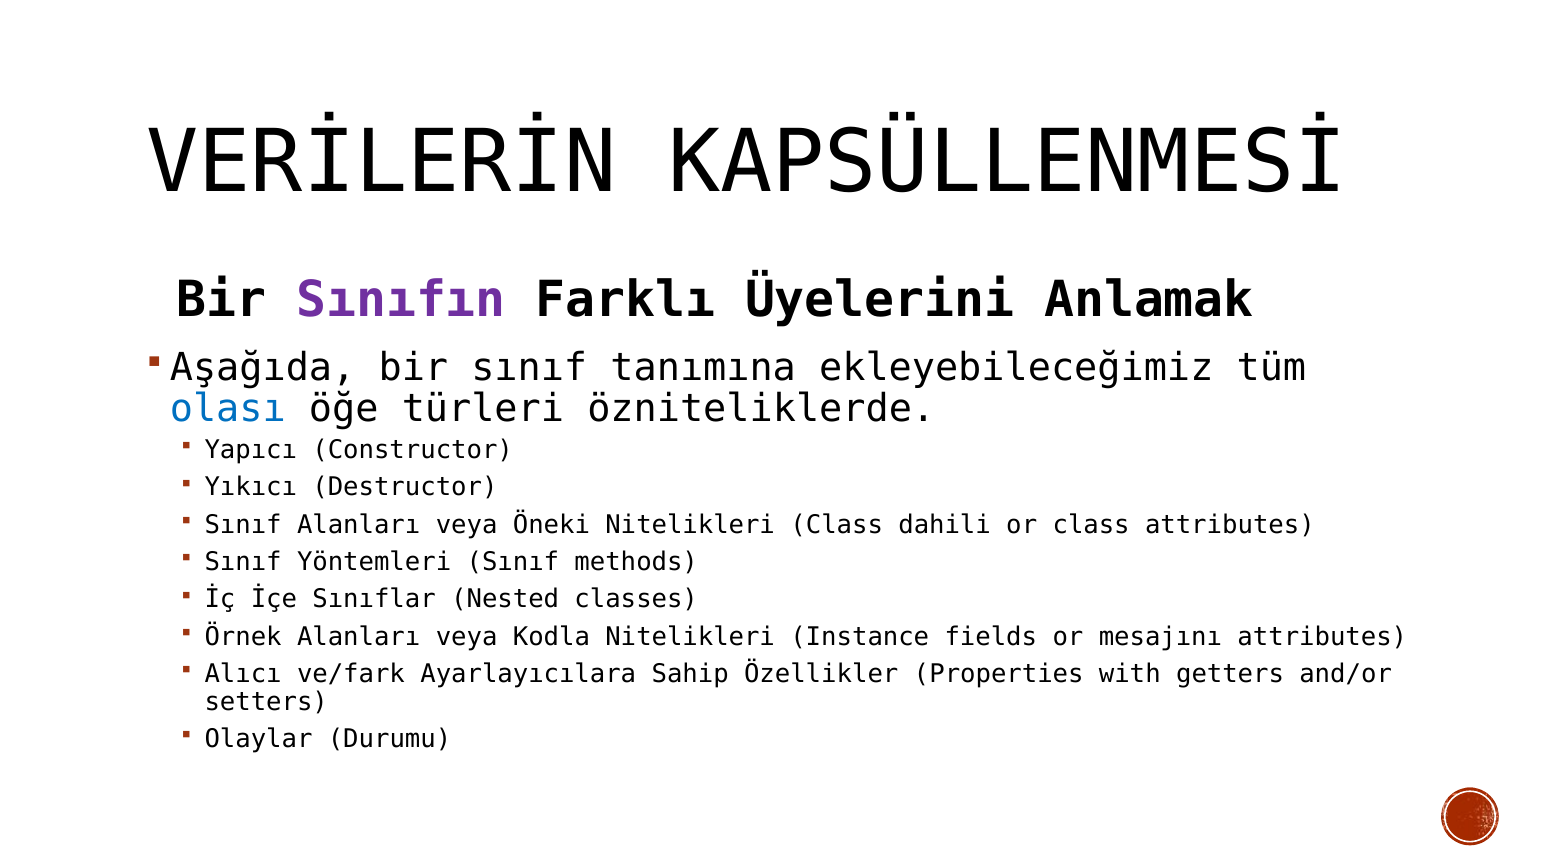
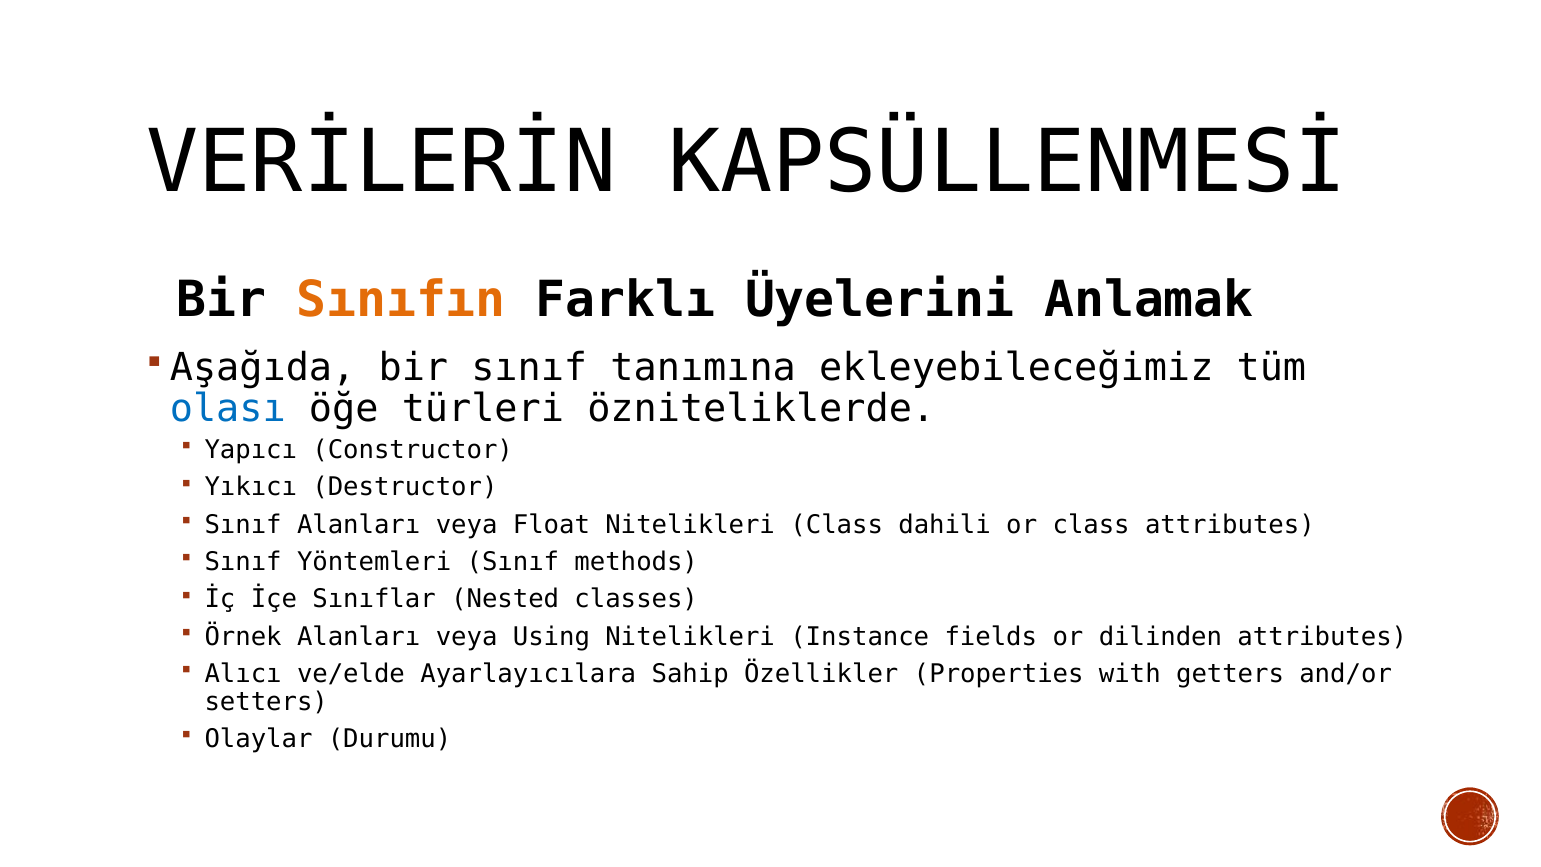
Sınıfın colour: purple -> orange
Öneki: Öneki -> Float
Kodla: Kodla -> Using
mesajını: mesajını -> dilinden
ve/fark: ve/fark -> ve/elde
